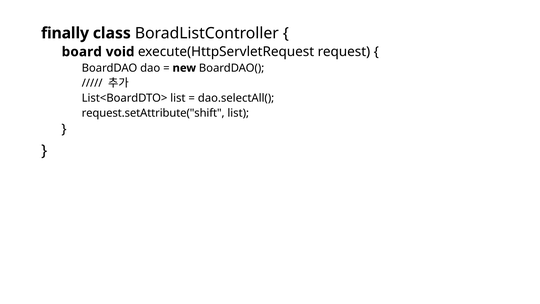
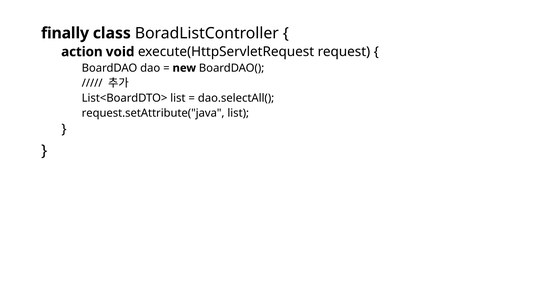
board: board -> action
request.setAttribute("shift: request.setAttribute("shift -> request.setAttribute("java
